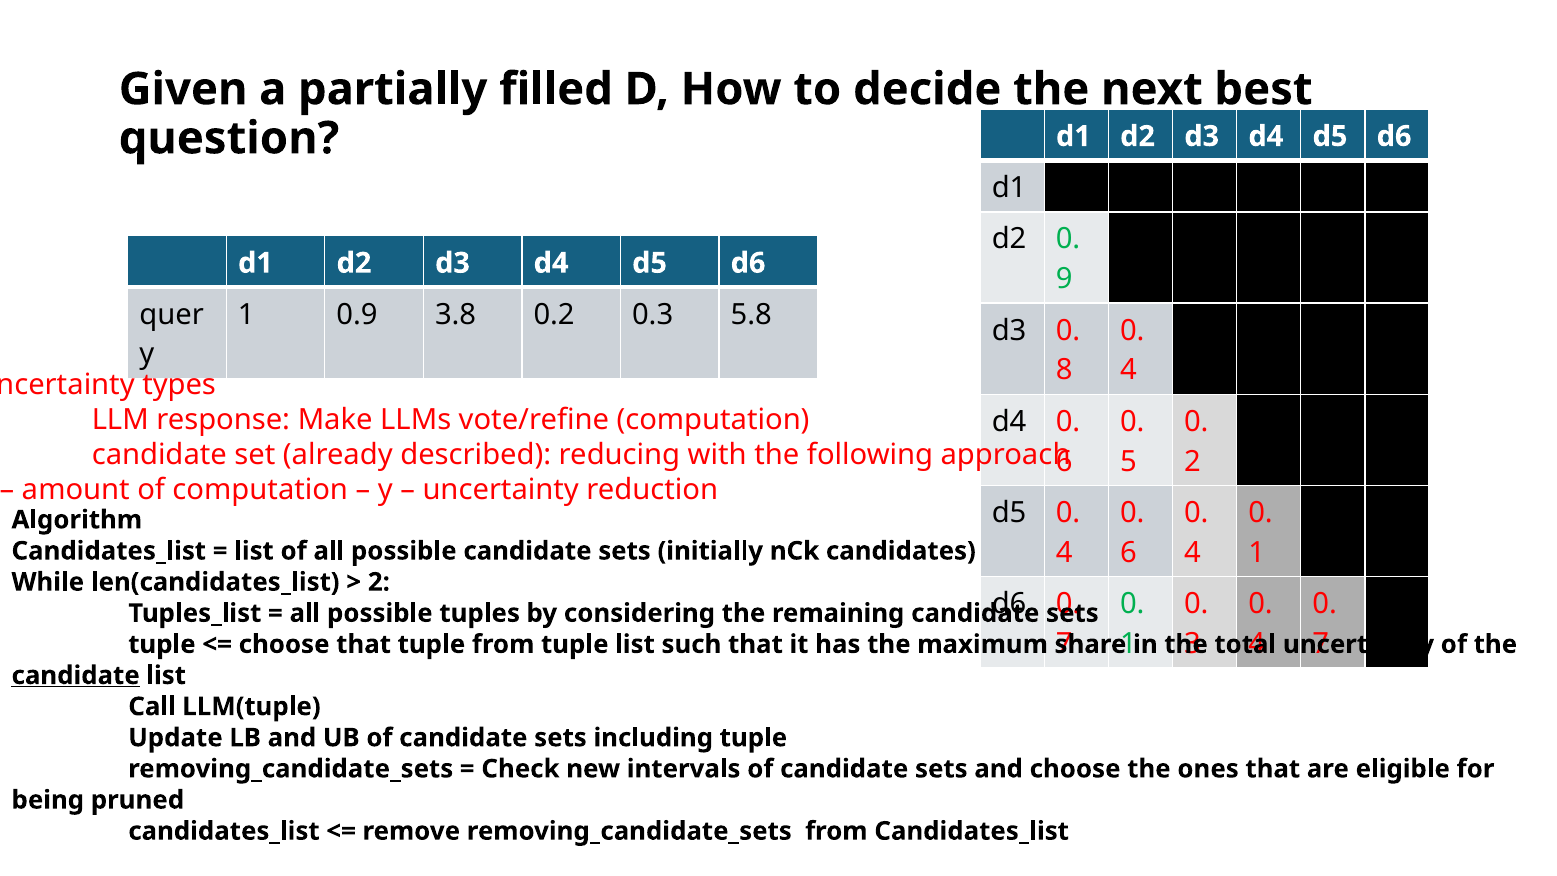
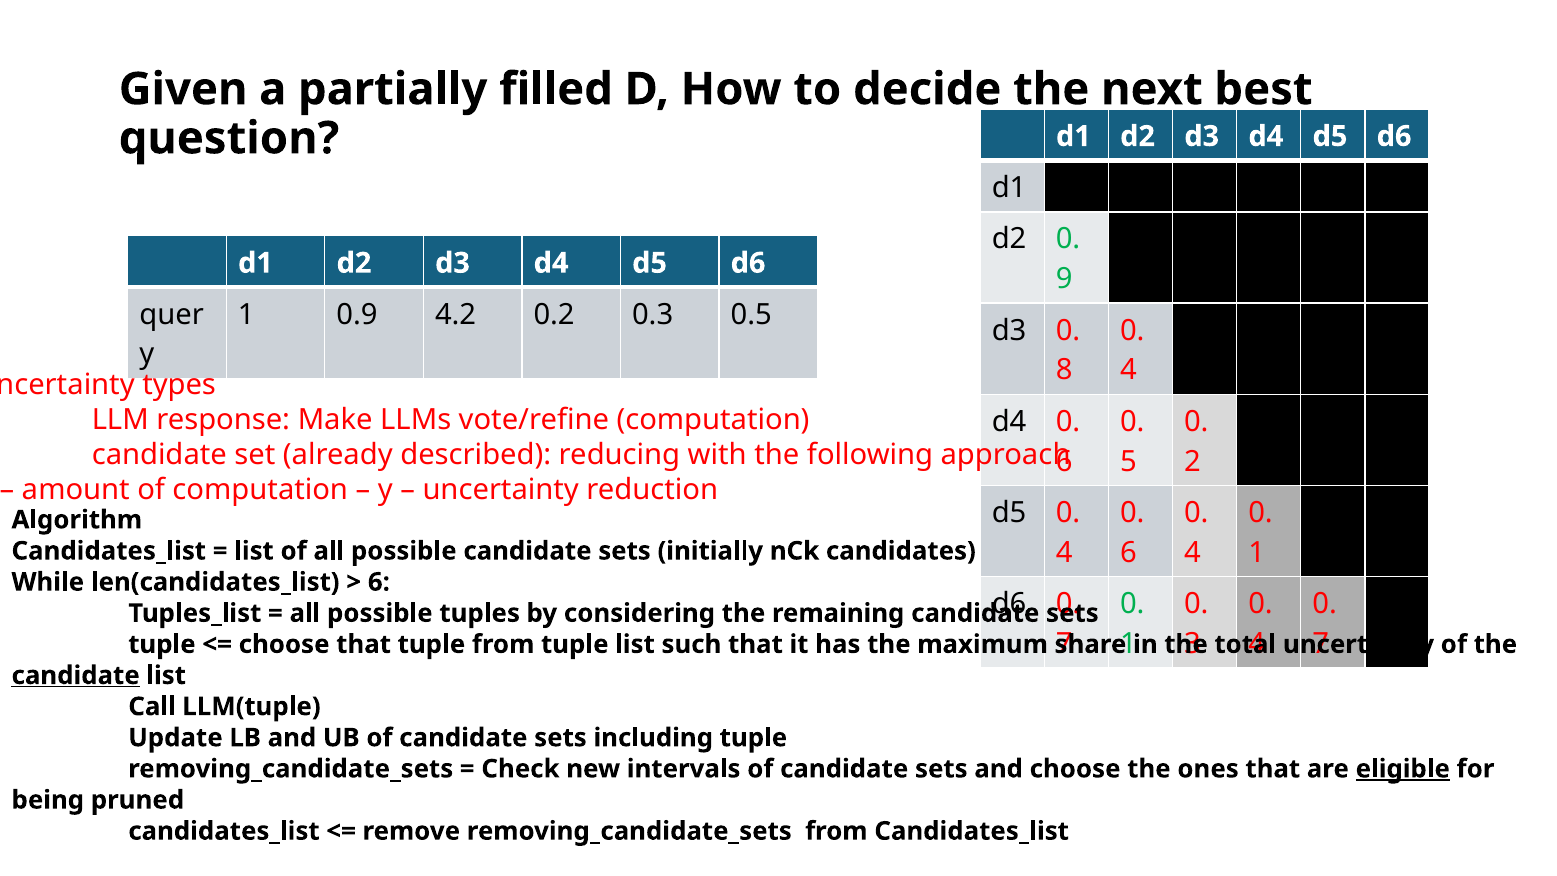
3.8: 3.8 -> 4.2
5.8: 5.8 -> 0.5
2 at (379, 582): 2 -> 6
eligible underline: none -> present
